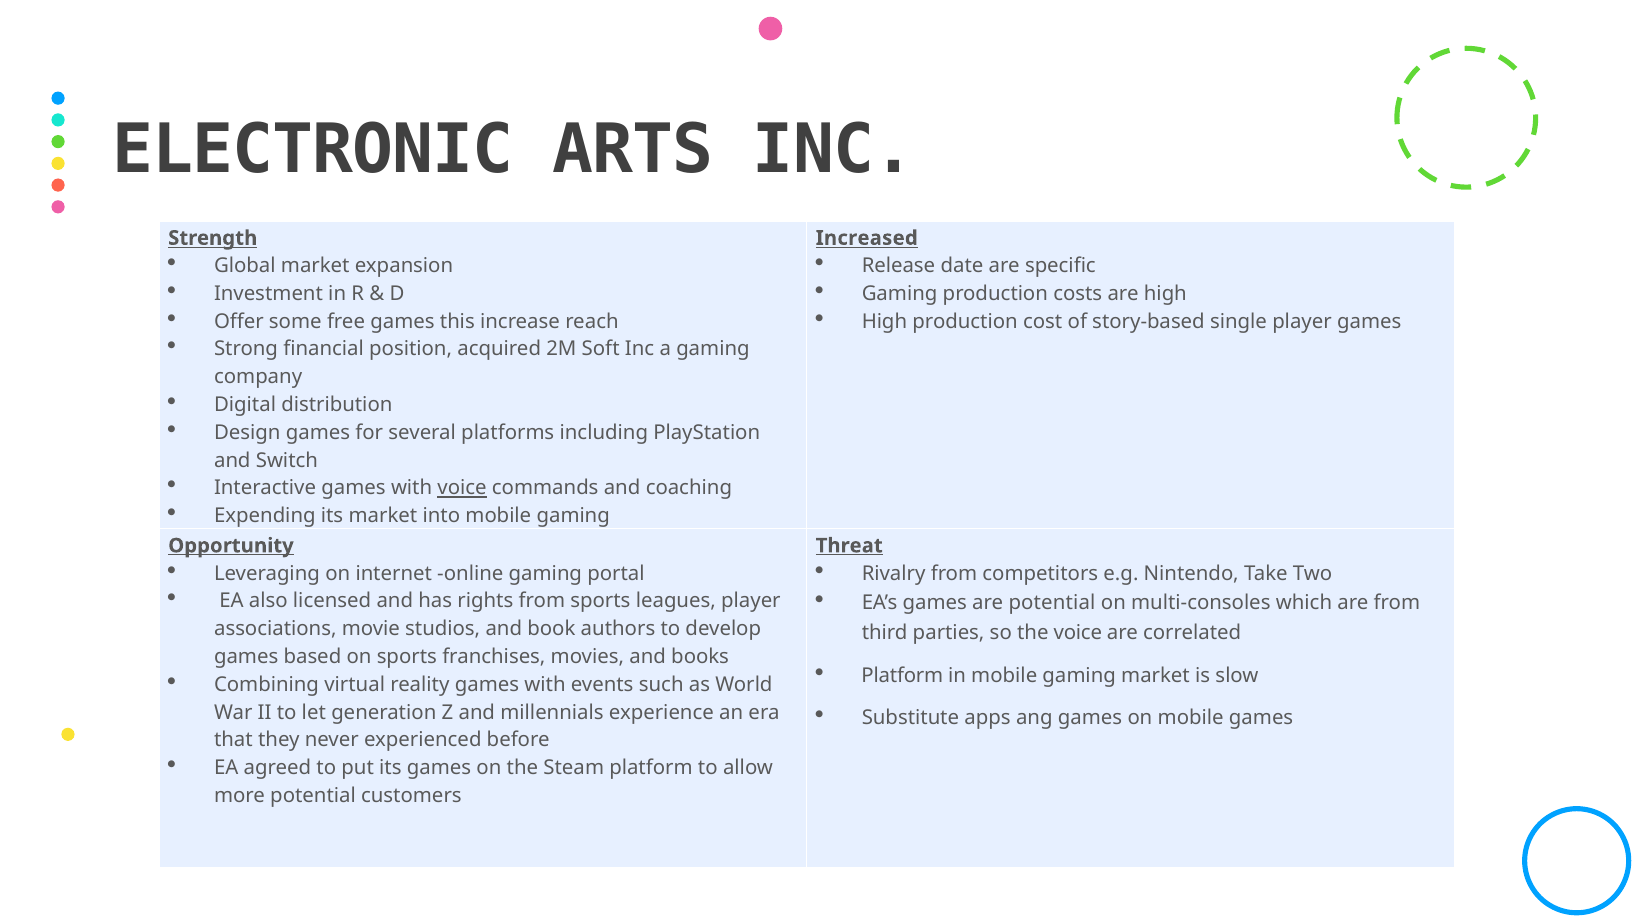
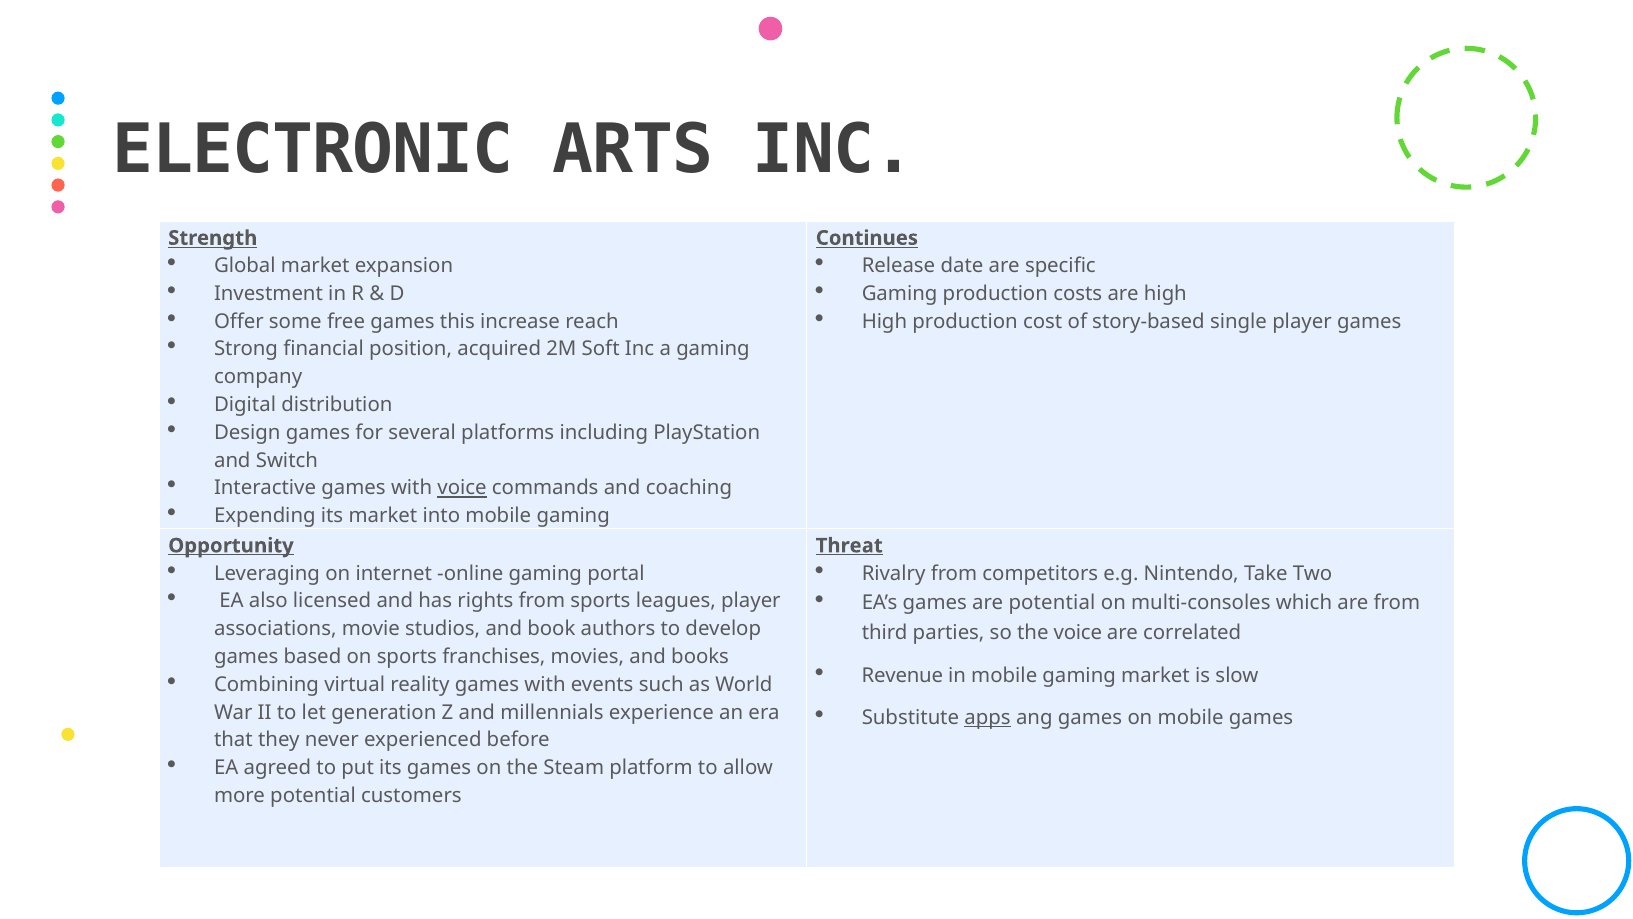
Increased: Increased -> Continues
Platform at (902, 676): Platform -> Revenue
apps underline: none -> present
